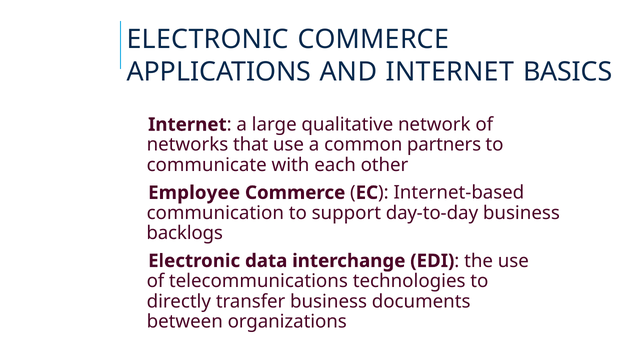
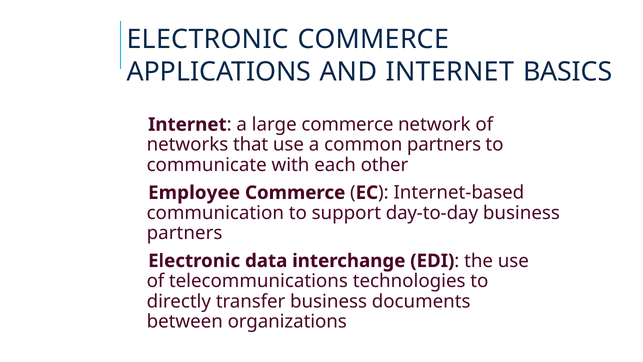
large qualitative: qualitative -> commerce
backlogs at (185, 233): backlogs -> partners
